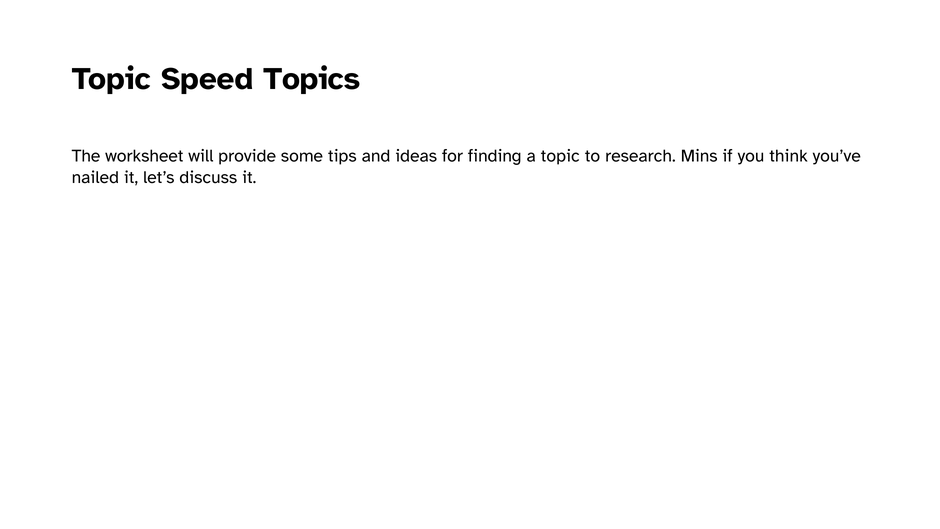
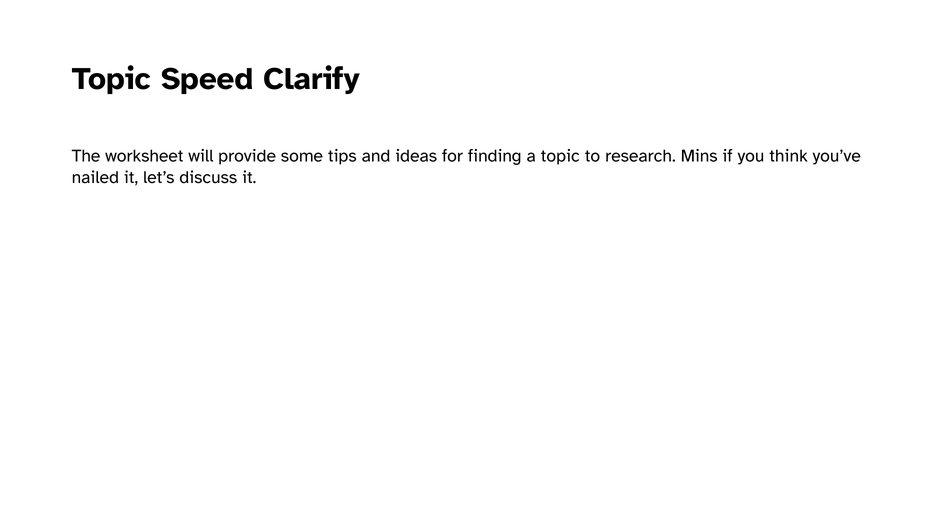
Topics: Topics -> Clarify
